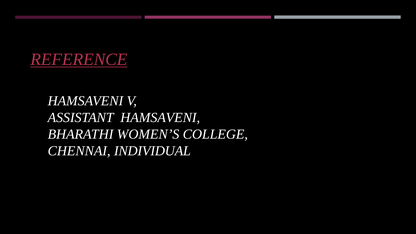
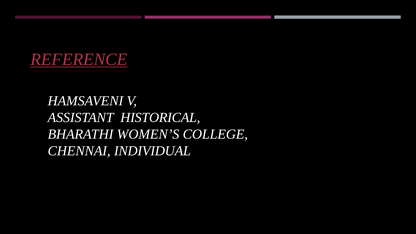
ASSISTANT HAMSAVENI: HAMSAVENI -> HISTORICAL
